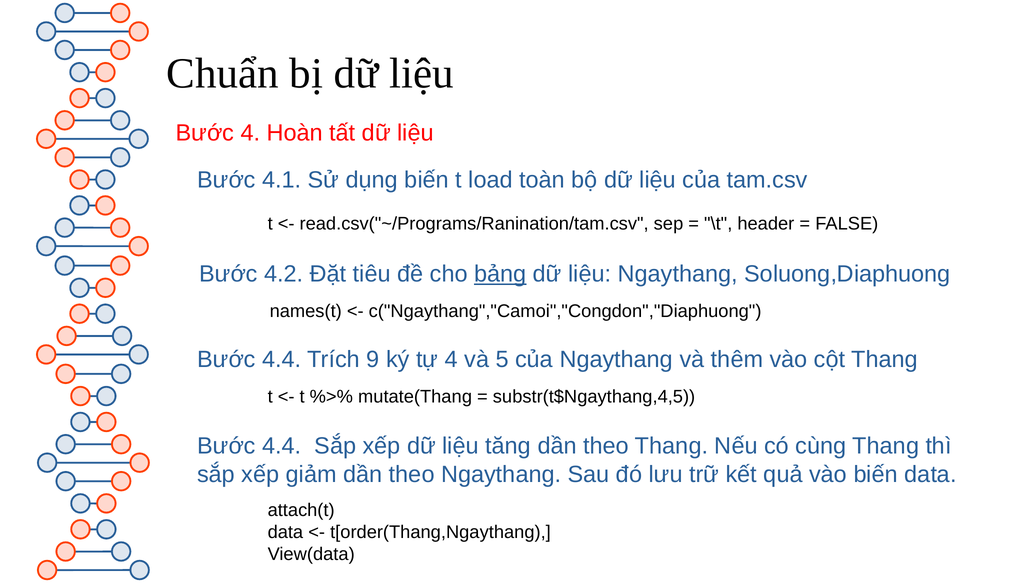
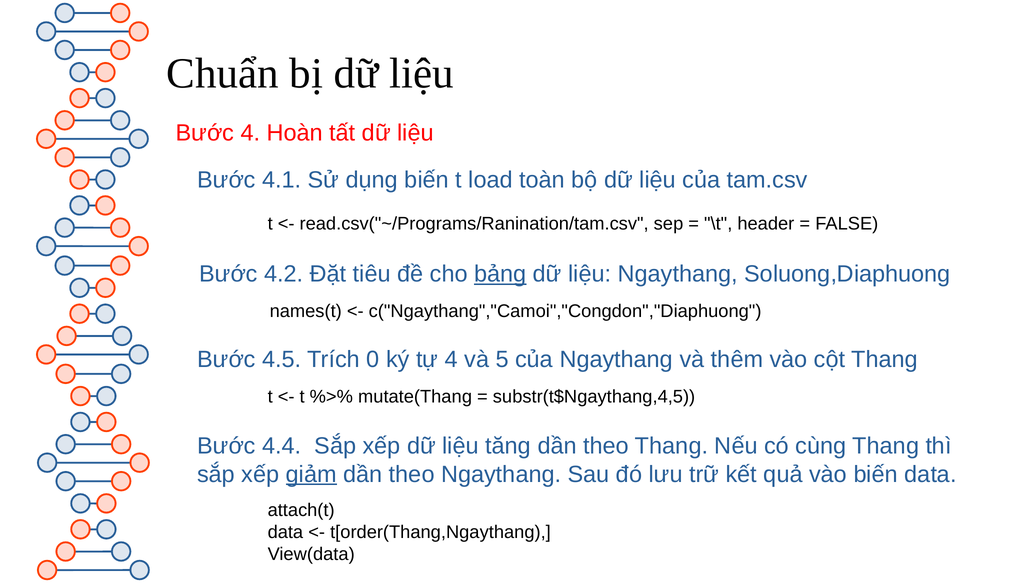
4.4 at (282, 359): 4.4 -> 4.5
9: 9 -> 0
giảm underline: none -> present
